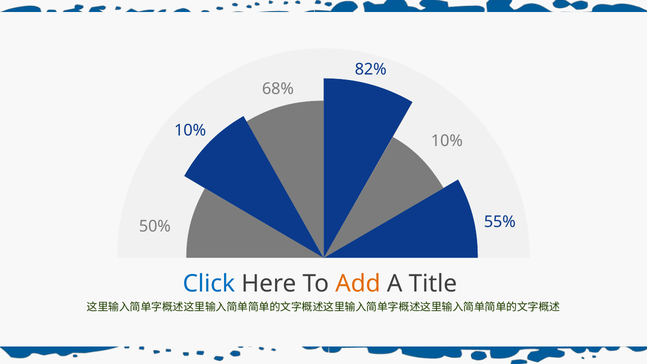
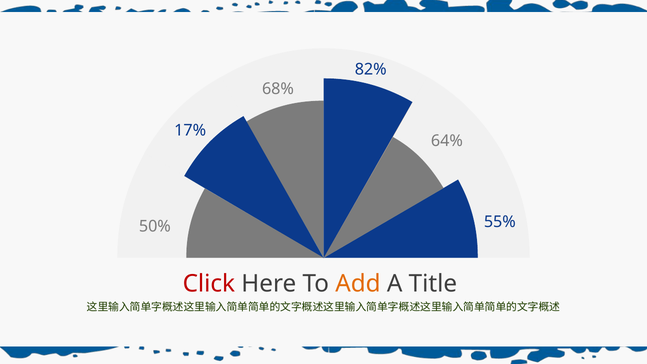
10% at (190, 130): 10% -> 17%
10% at (447, 141): 10% -> 64%
Click colour: blue -> red
